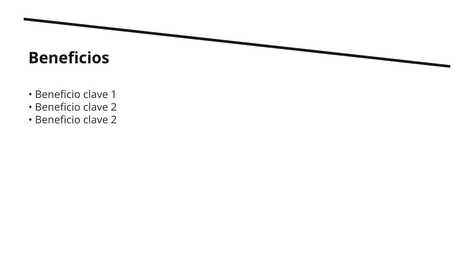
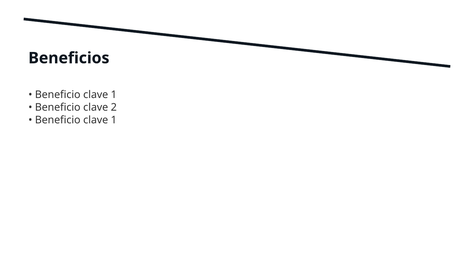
2 at (114, 120): 2 -> 1
